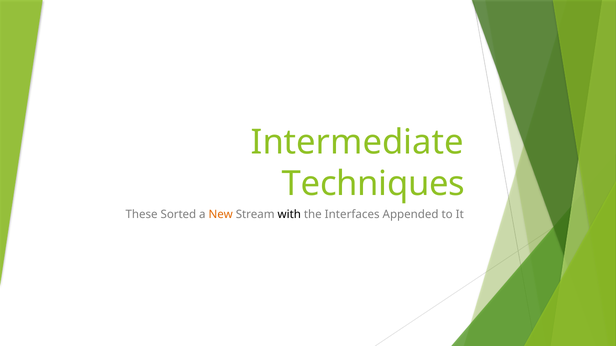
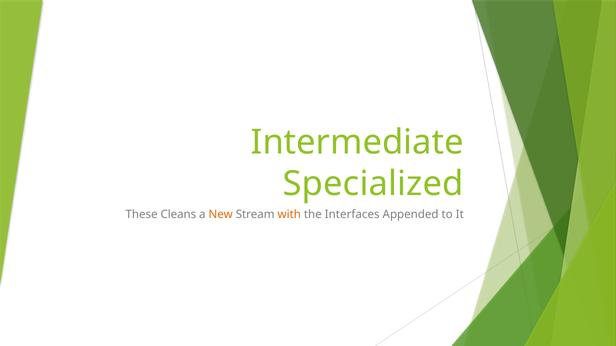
Techniques: Techniques -> Specialized
Sorted: Sorted -> Cleans
with colour: black -> orange
